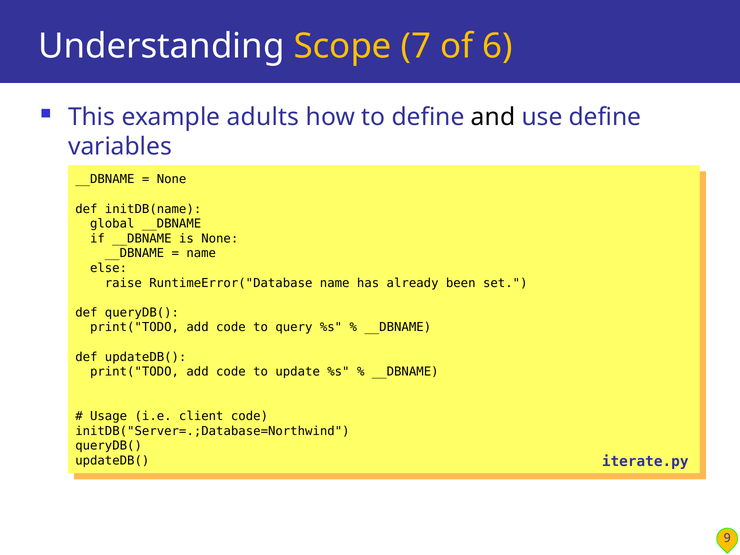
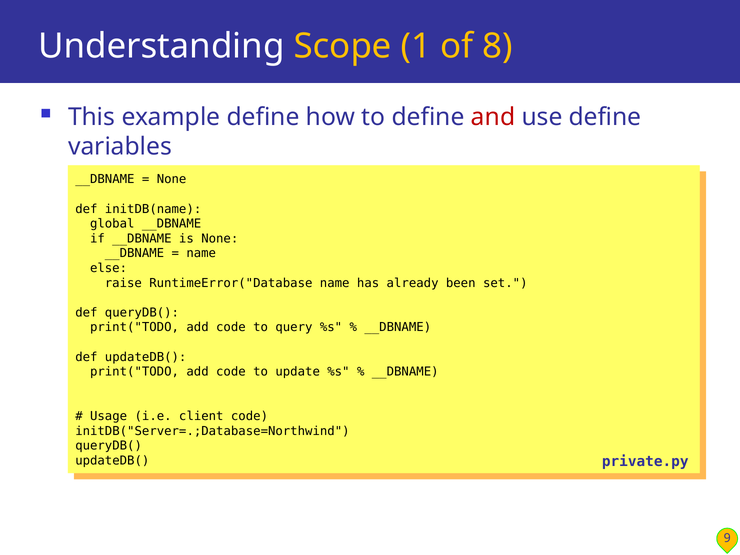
7: 7 -> 1
6: 6 -> 8
example adults: adults -> define
and colour: black -> red
iterate.py: iterate.py -> private.py
